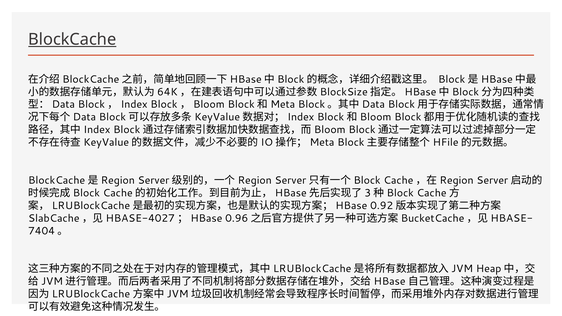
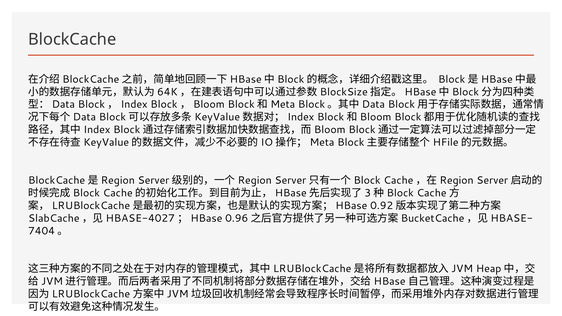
BlockCache underline: present -> none
